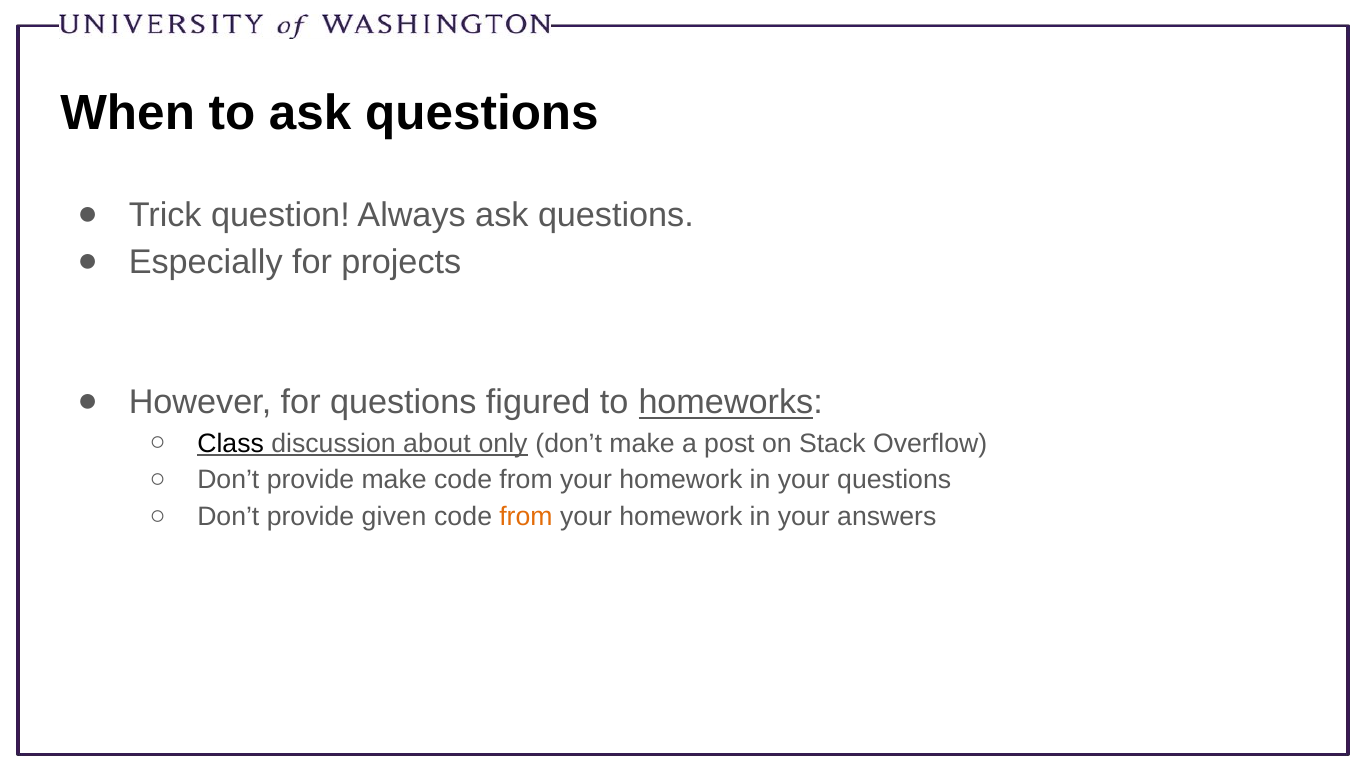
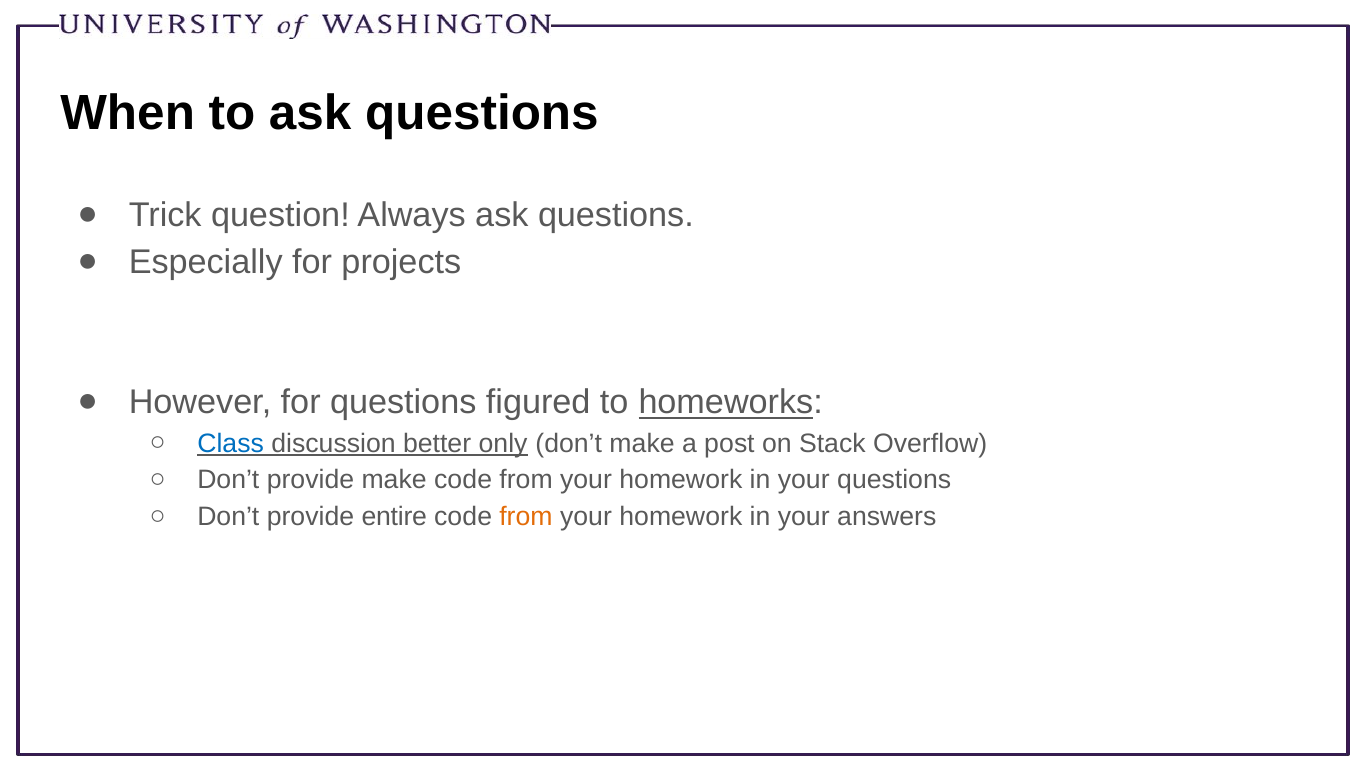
Class colour: black -> blue
about: about -> better
given: given -> entire
